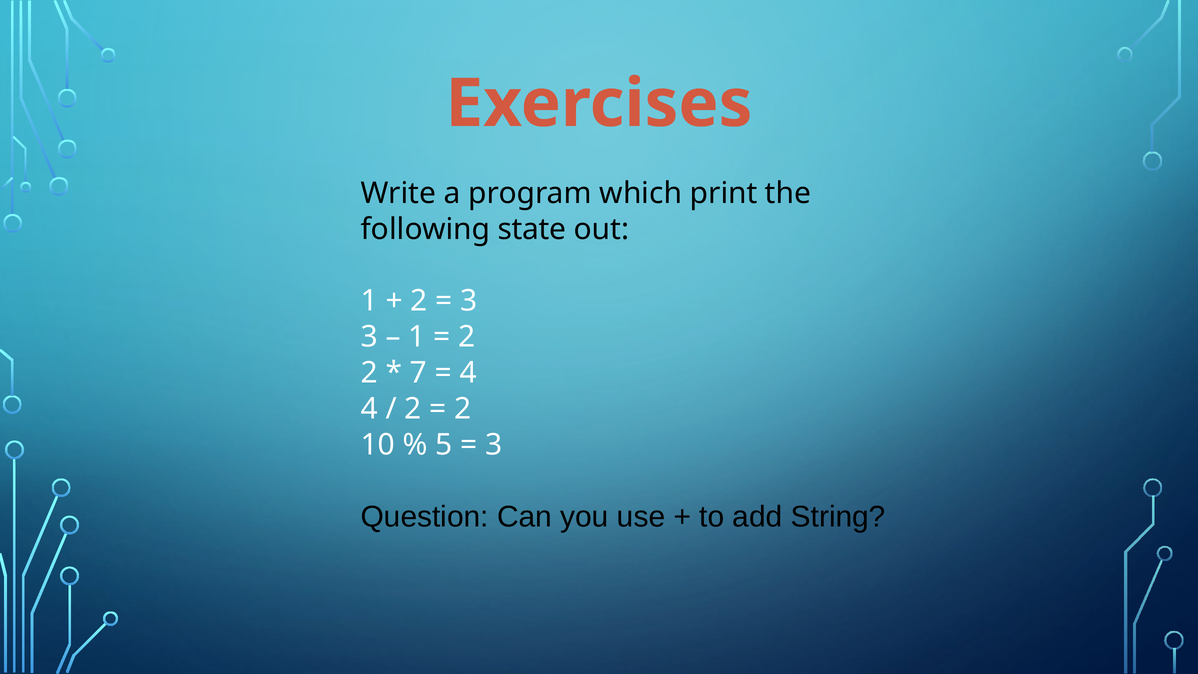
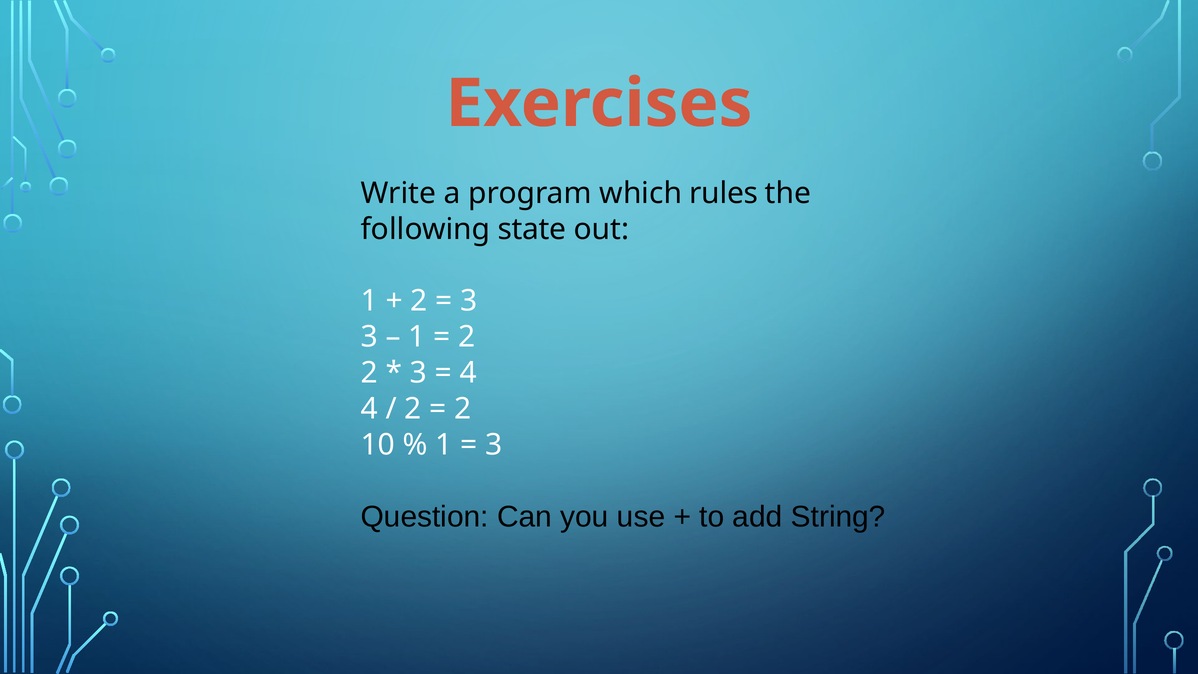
print: print -> rules
7 at (418, 373): 7 -> 3
5 at (444, 445): 5 -> 1
